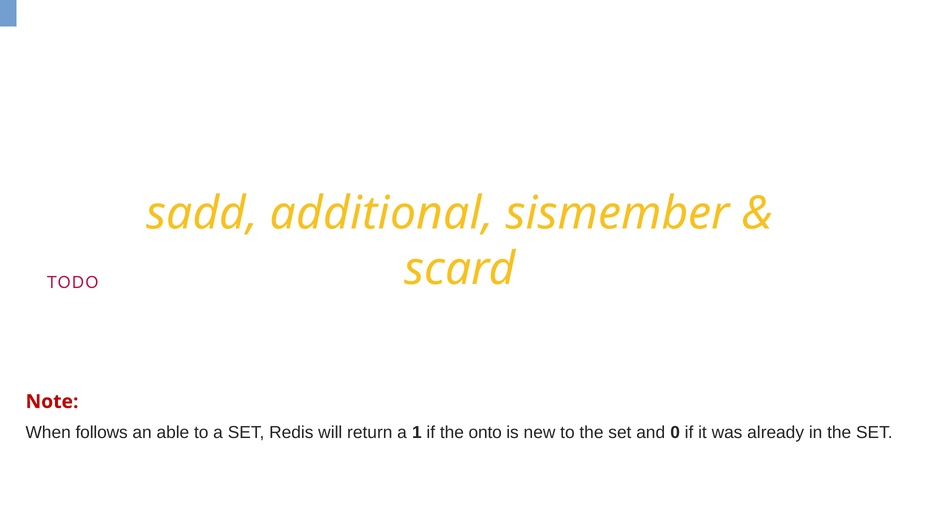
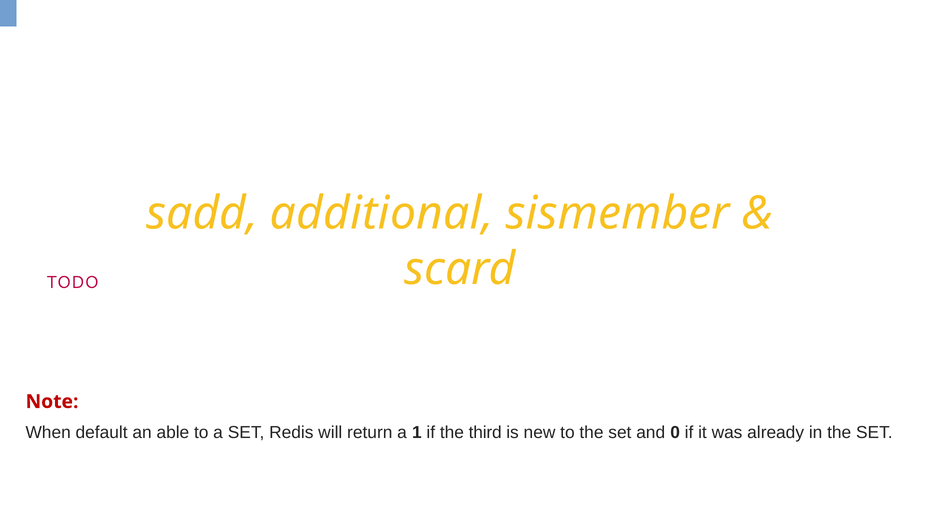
follows: follows -> default
onto: onto -> third
